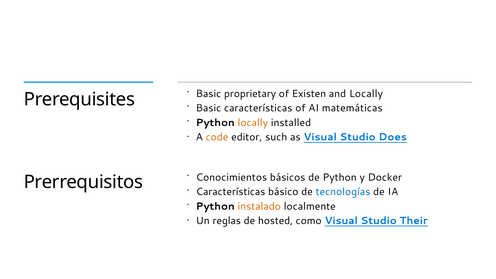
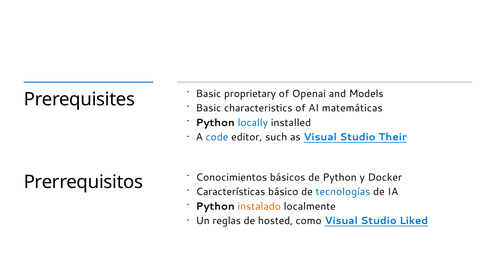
Existen: Existen -> Openai
and Locally: Locally -> Models
Basic características: características -> characteristics
locally at (253, 123) colour: orange -> blue
code colour: orange -> blue
Does: Does -> Their
Their: Their -> Liked
